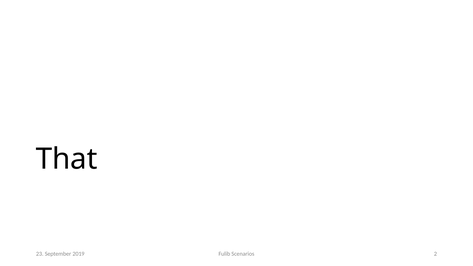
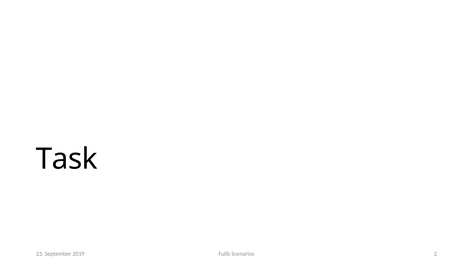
That: That -> Task
